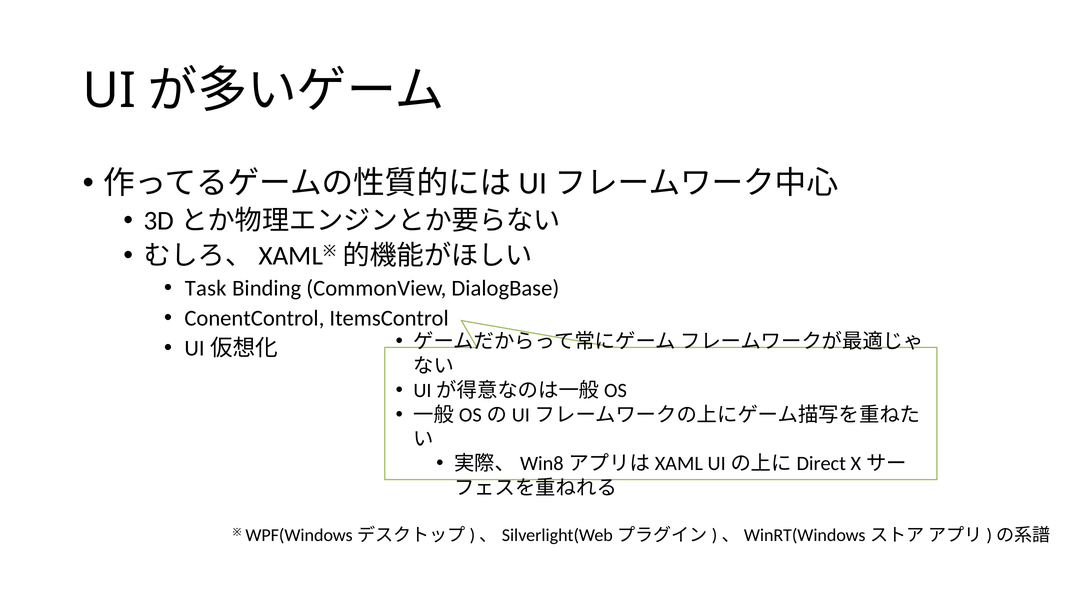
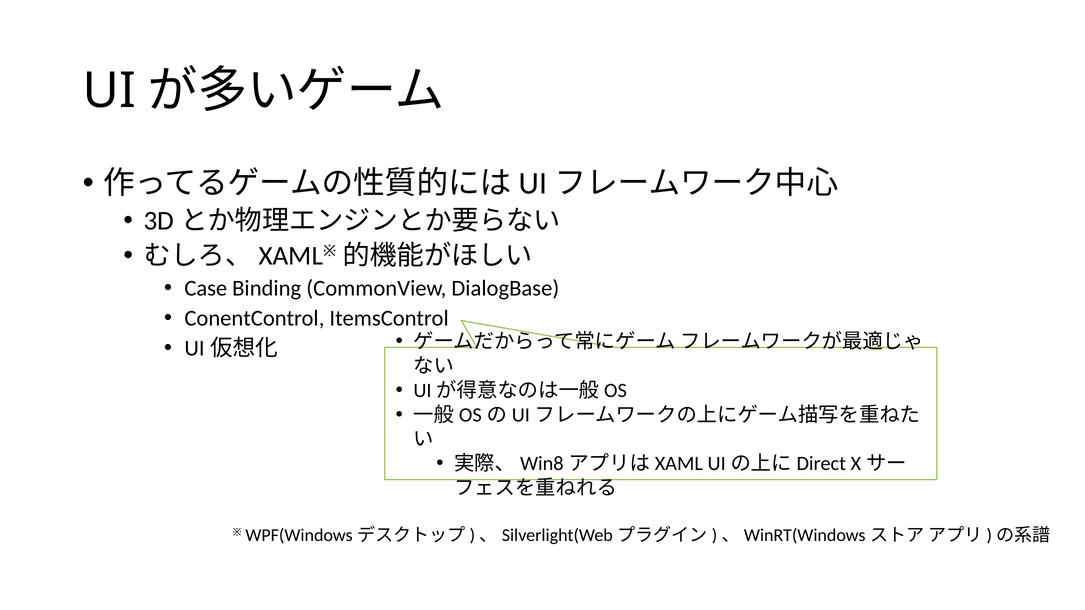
Task: Task -> Case
